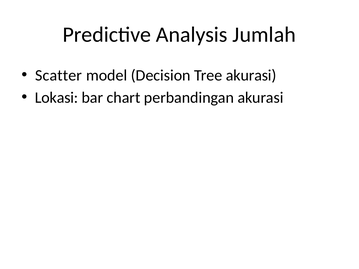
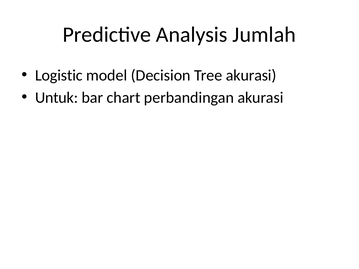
Scatter: Scatter -> Logistic
Lokasi: Lokasi -> Untuk
